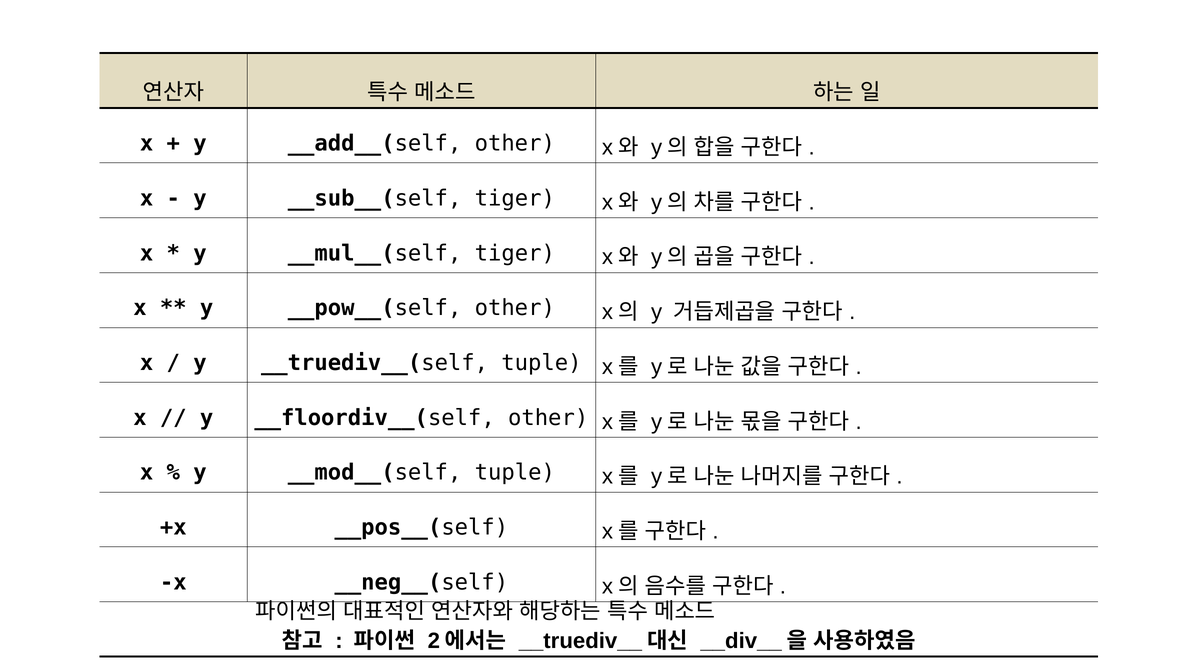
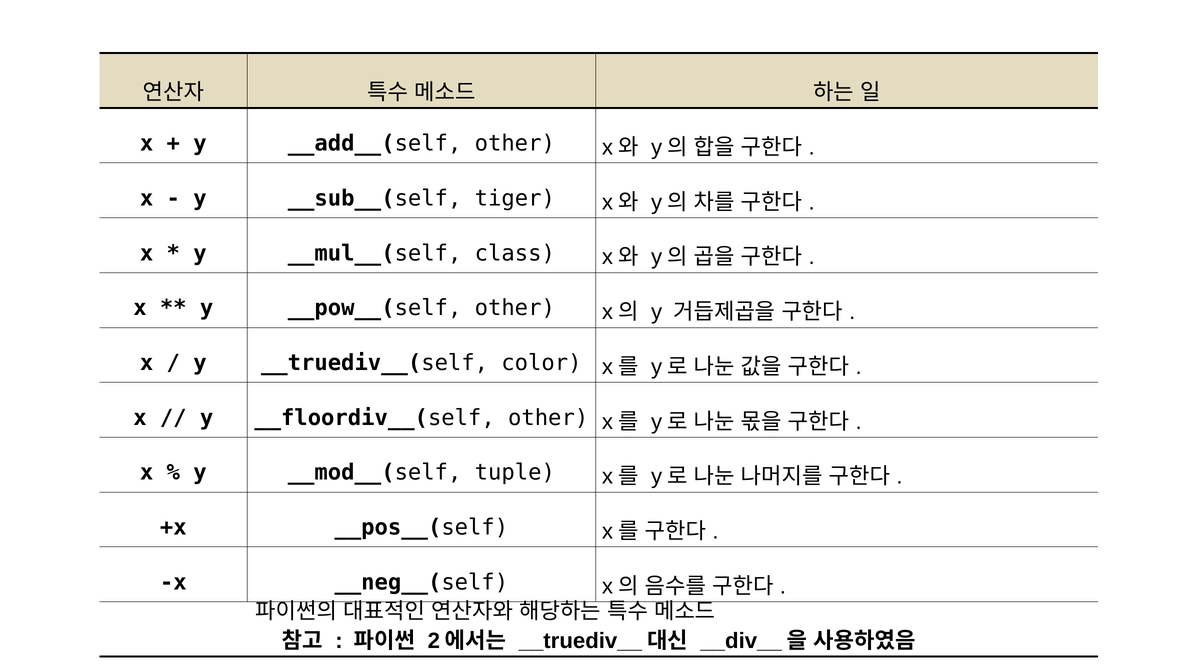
tiger at (515, 253): tiger -> class
tuple at (541, 363): tuple -> color
